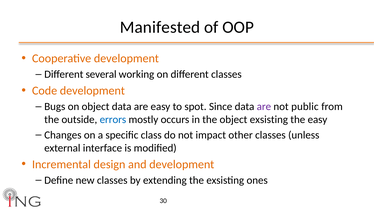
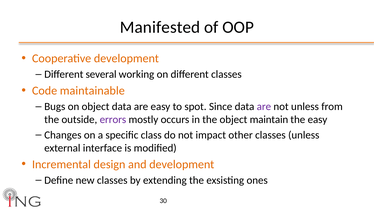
Code development: development -> maintainable
not public: public -> unless
errors colour: blue -> purple
object exsisting: exsisting -> maintain
